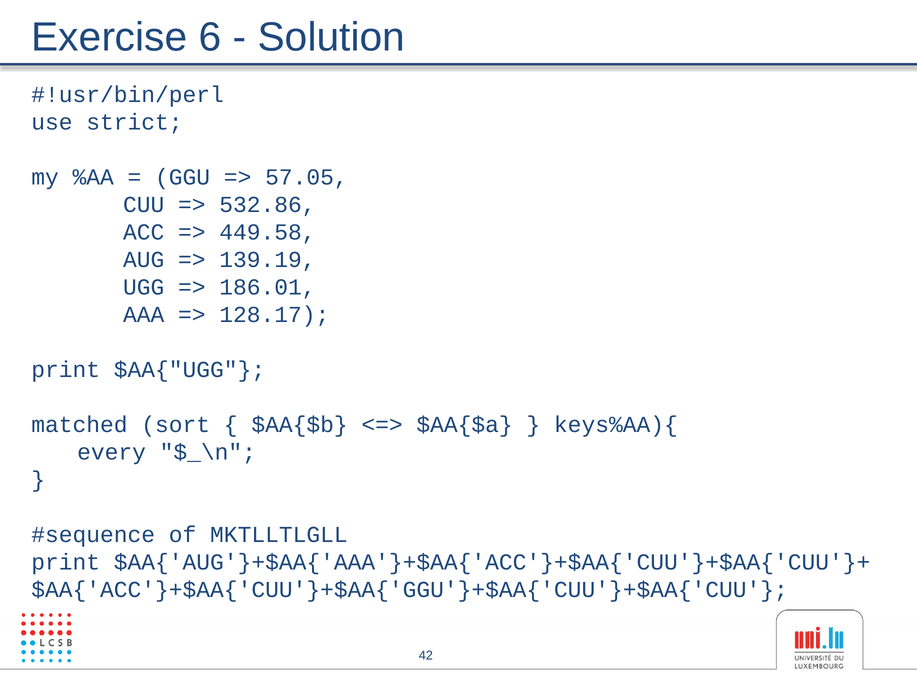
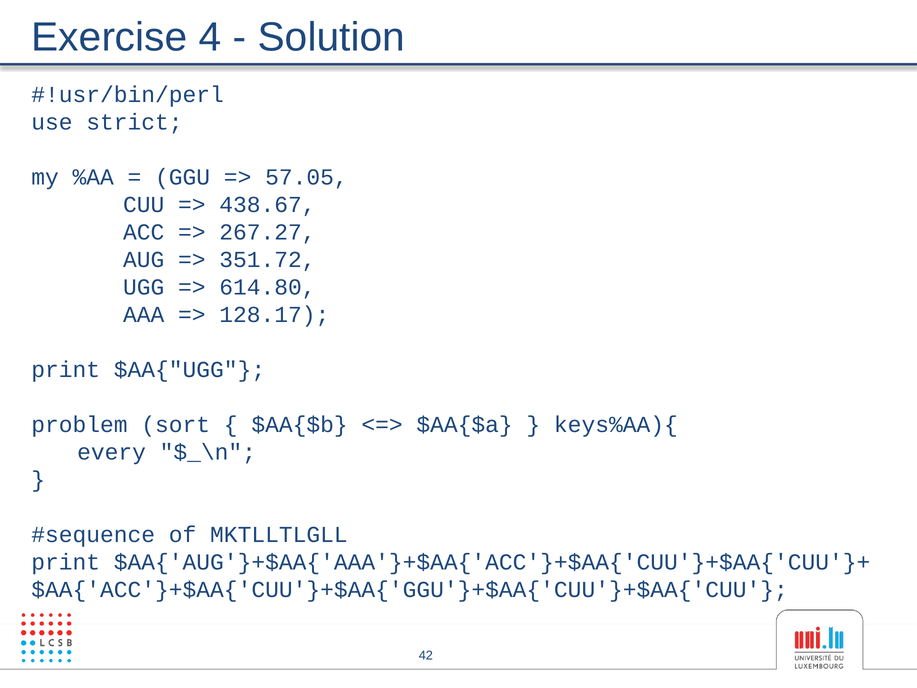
6: 6 -> 4
532.86: 532.86 -> 438.67
449.58: 449.58 -> 267.27
139.19: 139.19 -> 351.72
186.01: 186.01 -> 614.80
matched: matched -> problem
